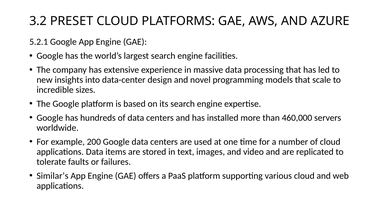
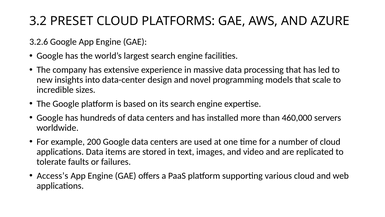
5.2.1: 5.2.1 -> 3.2.6
Similar’s: Similar’s -> Access’s
